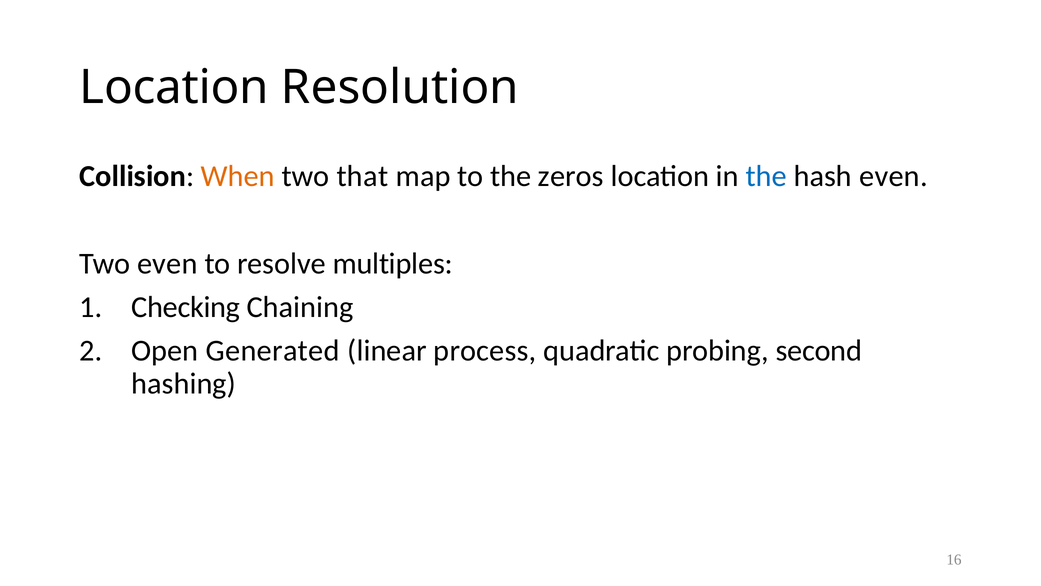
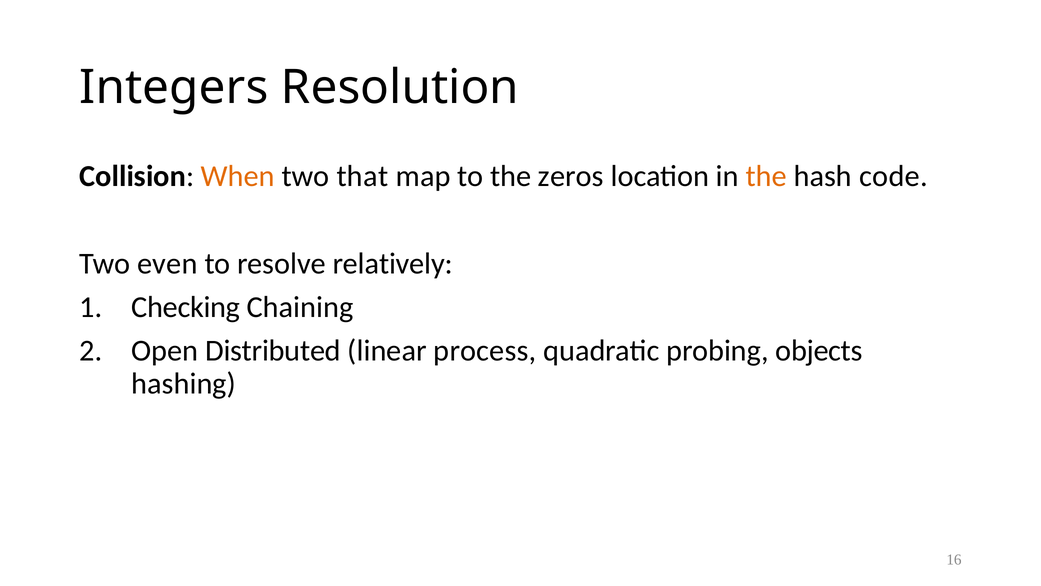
Location at (174, 87): Location -> Integers
the at (766, 176) colour: blue -> orange
hash even: even -> code
multiples: multiples -> relatively
Generated: Generated -> Distributed
second: second -> objects
